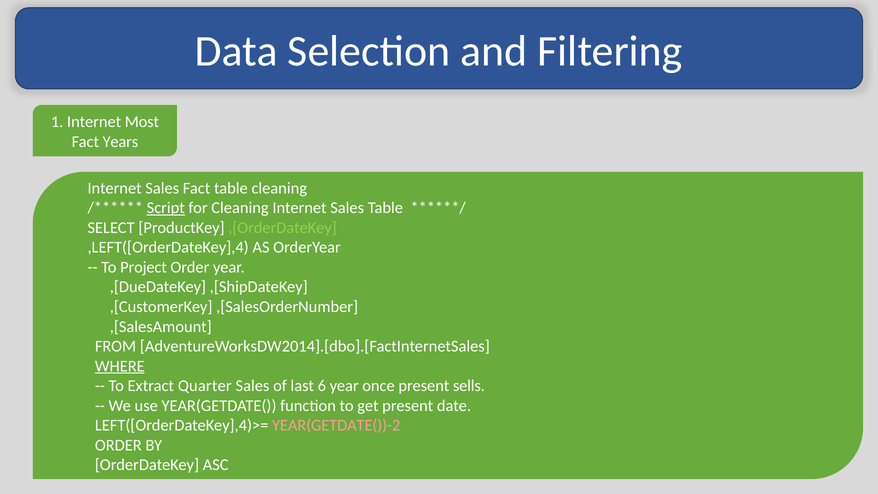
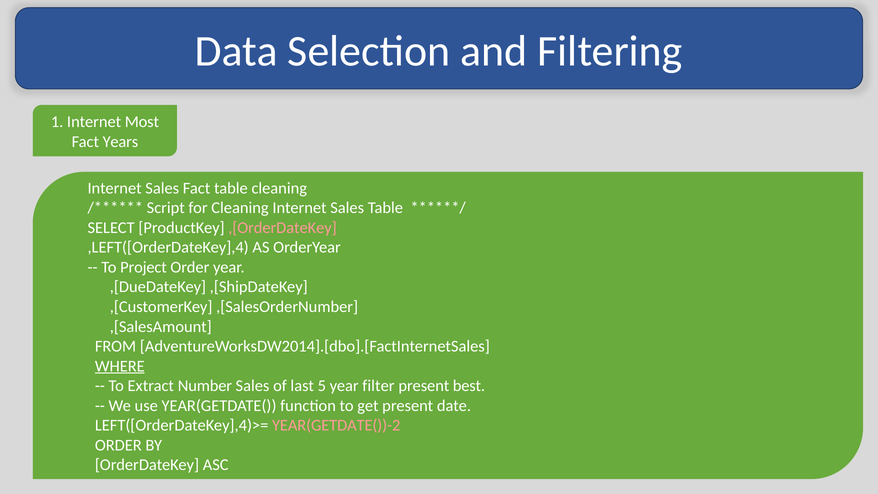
Script underline: present -> none
,[OrderDateKey colour: light green -> pink
Quarter: Quarter -> Number
6: 6 -> 5
once: once -> filter
sells: sells -> best
